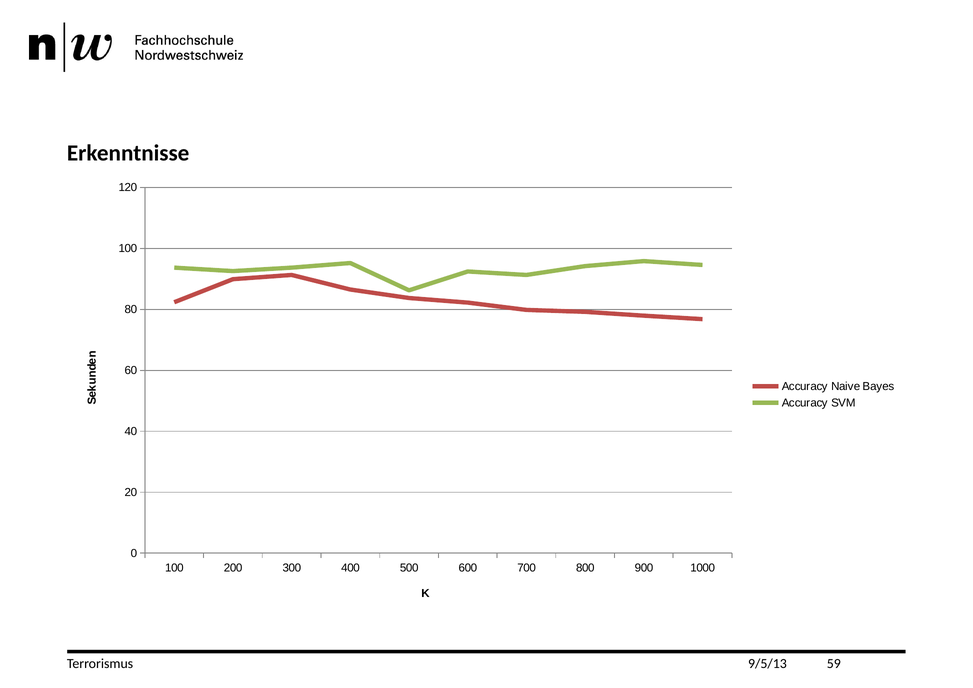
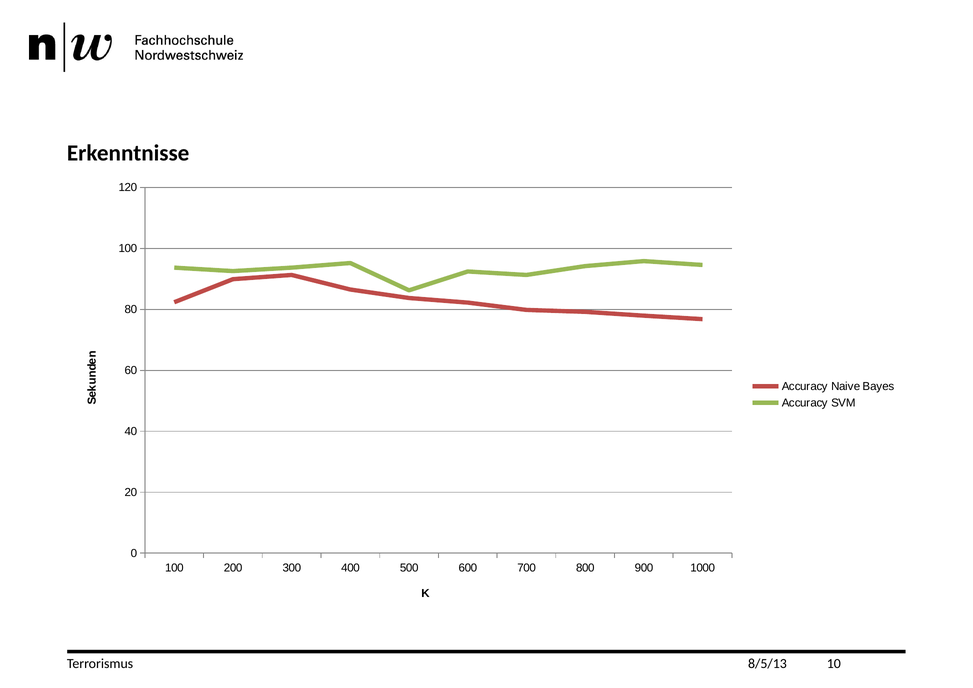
9/5/13: 9/5/13 -> 8/5/13
59: 59 -> 10
